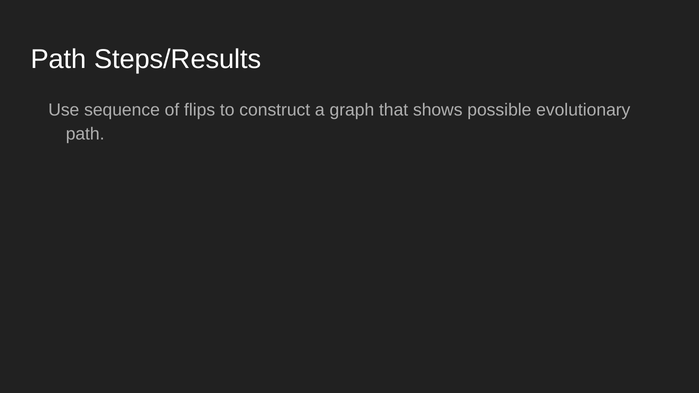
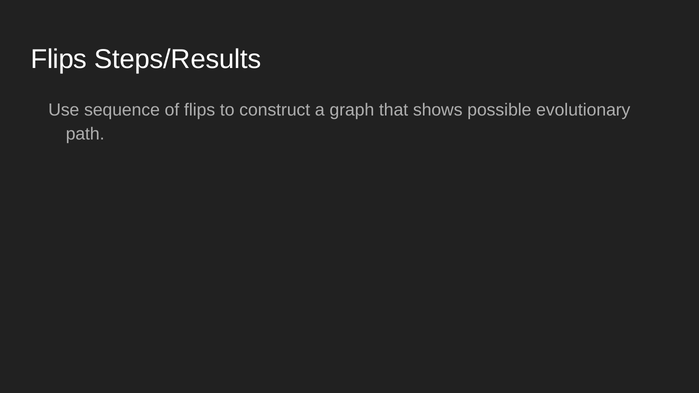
Path at (59, 59): Path -> Flips
